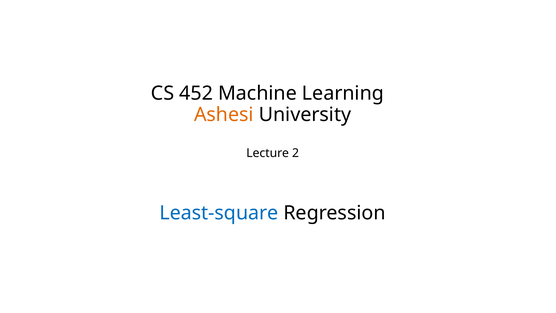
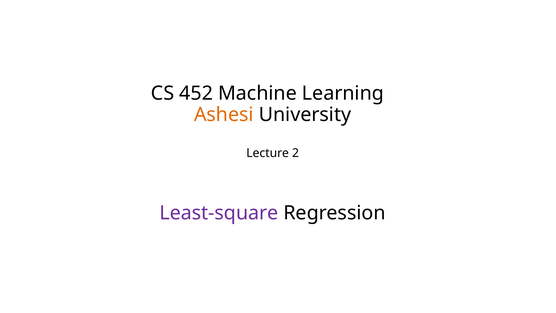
Least-square colour: blue -> purple
